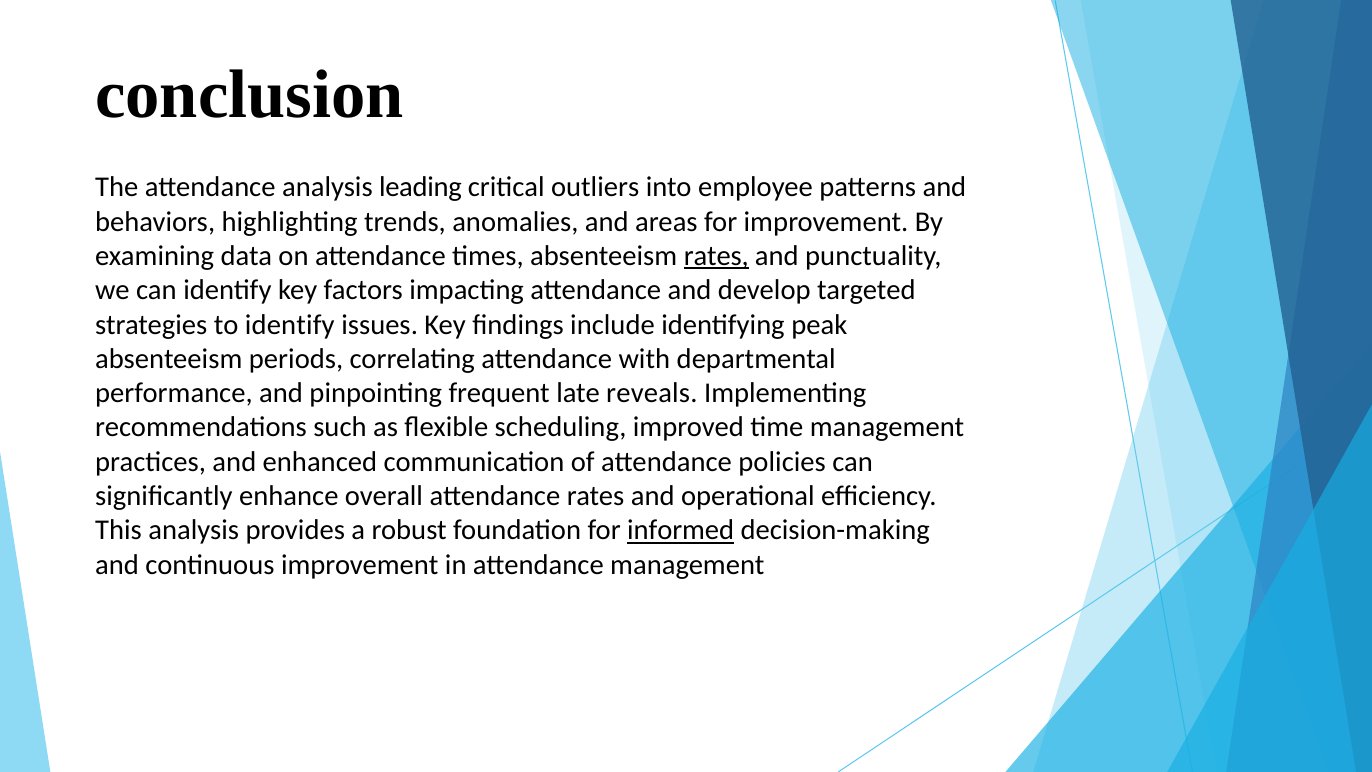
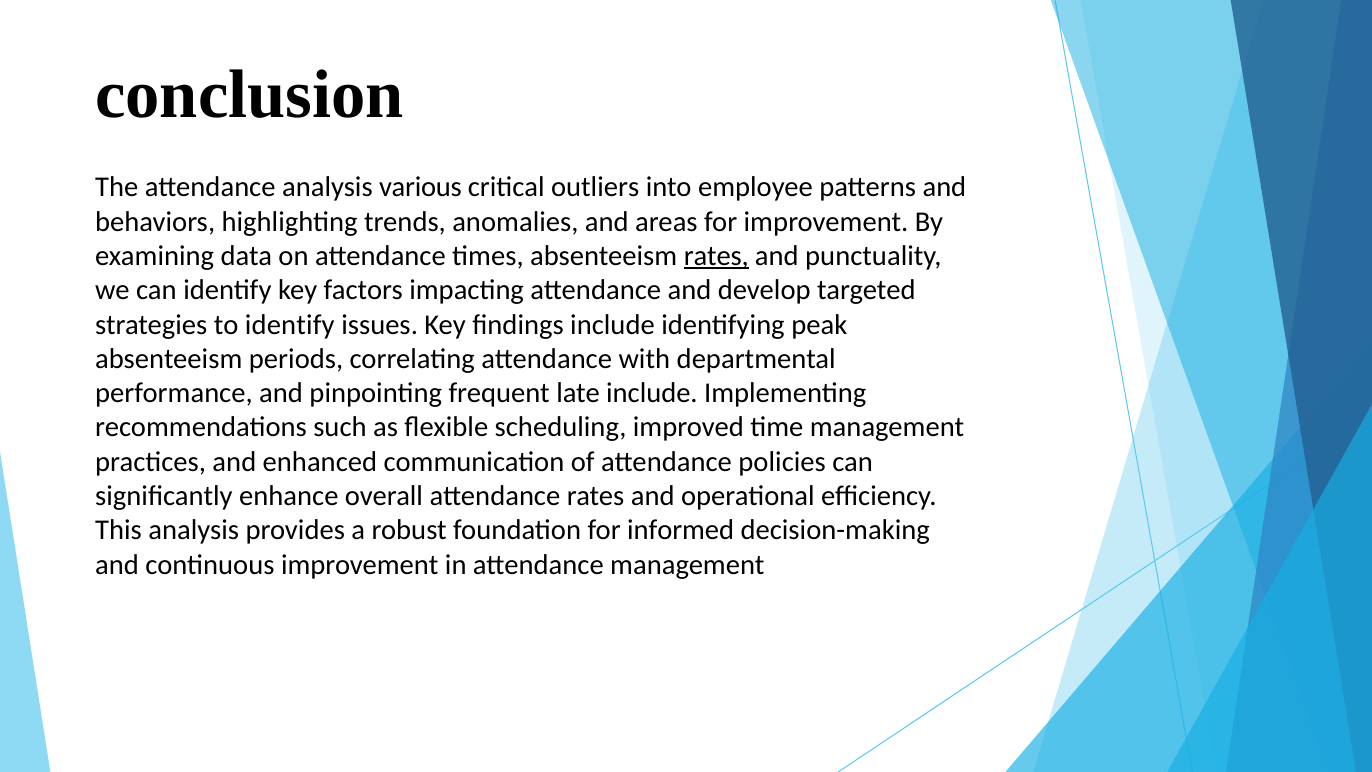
leading: leading -> various
late reveals: reveals -> include
informed underline: present -> none
